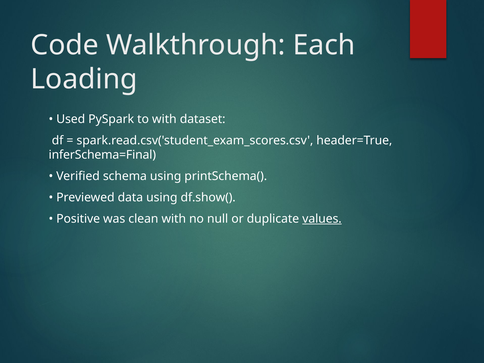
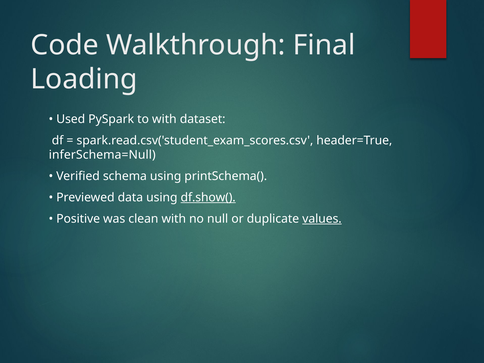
Each: Each -> Final
inferSchema=Final: inferSchema=Final -> inferSchema=Null
df.show( underline: none -> present
